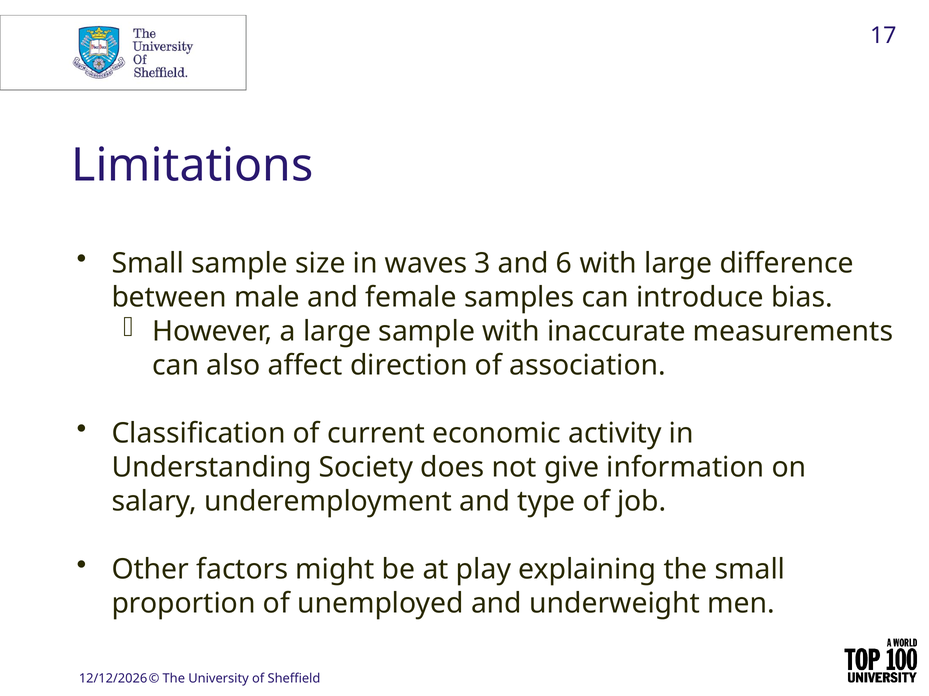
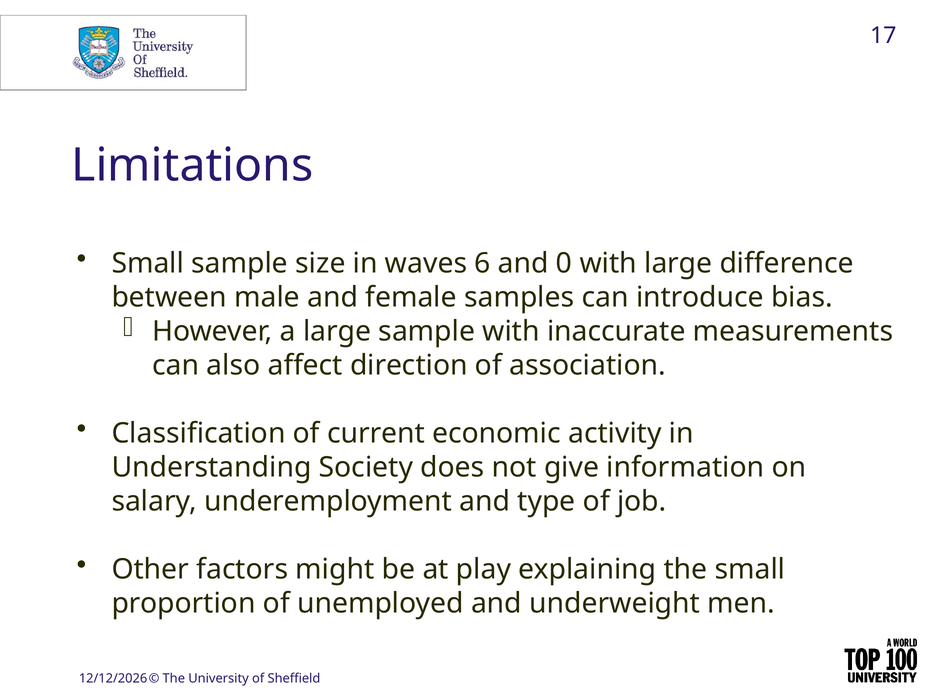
3: 3 -> 6
6: 6 -> 0
